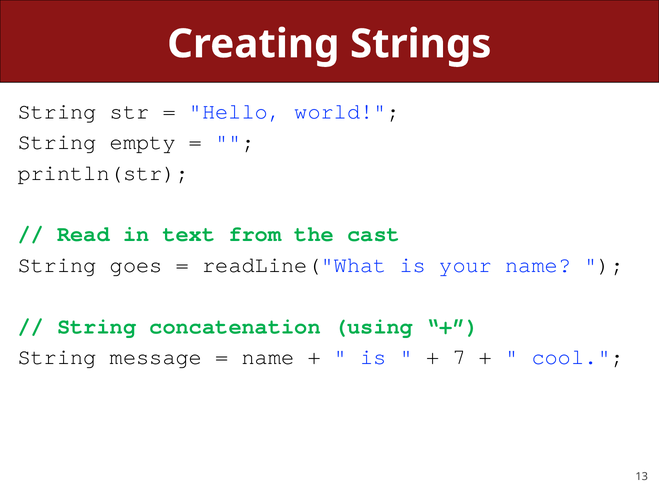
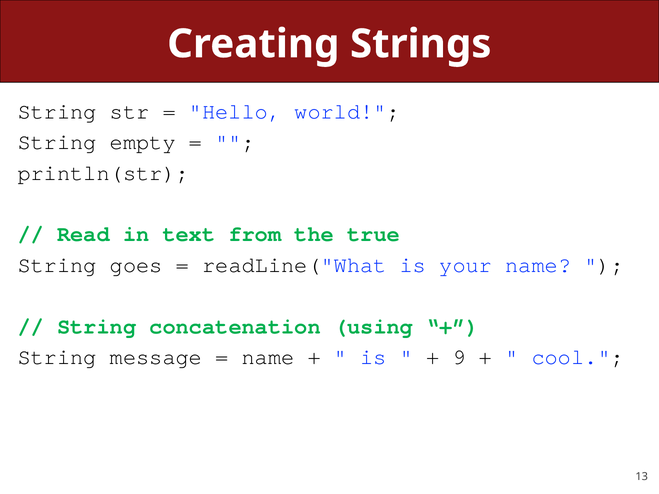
cast: cast -> true
7: 7 -> 9
